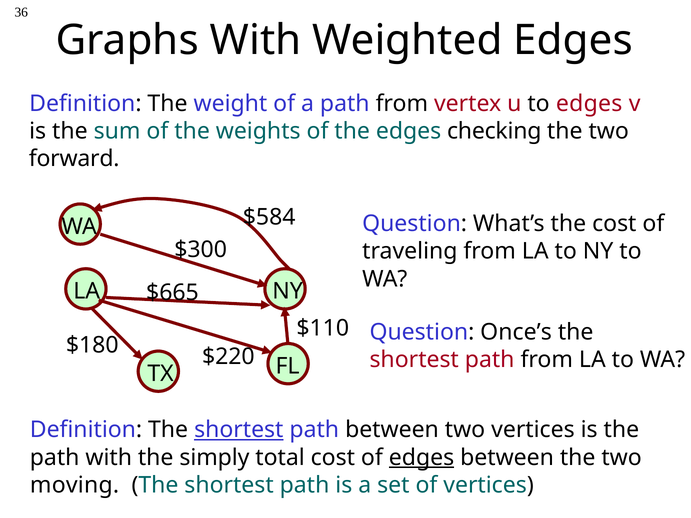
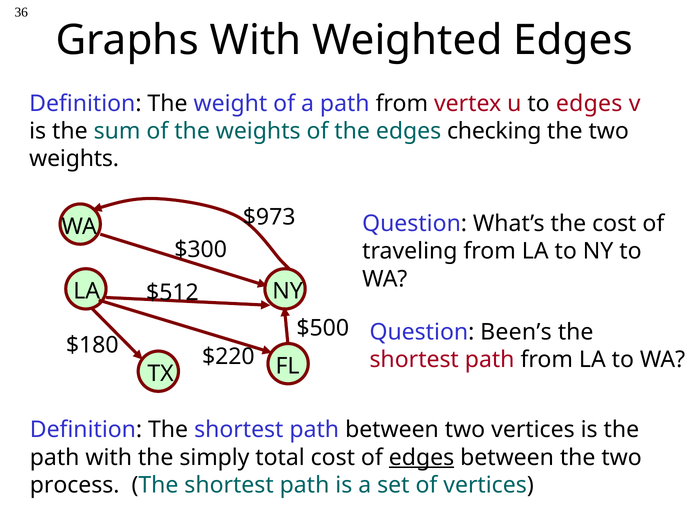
forward at (74, 159): forward -> weights
$584: $584 -> $973
$665: $665 -> $512
$110: $110 -> $500
Once’s: Once’s -> Been’s
shortest at (239, 430) underline: present -> none
moving: moving -> process
